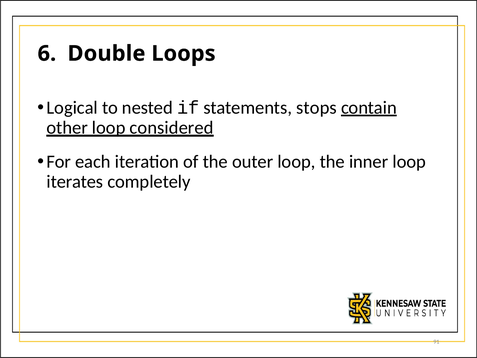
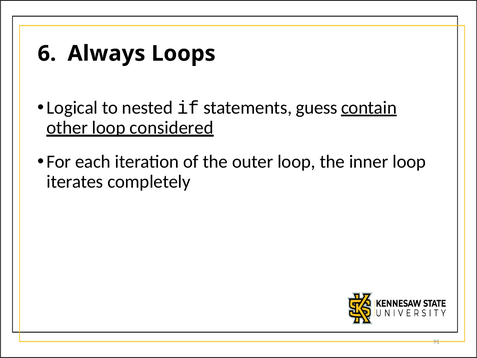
Double: Double -> Always
stops: stops -> guess
